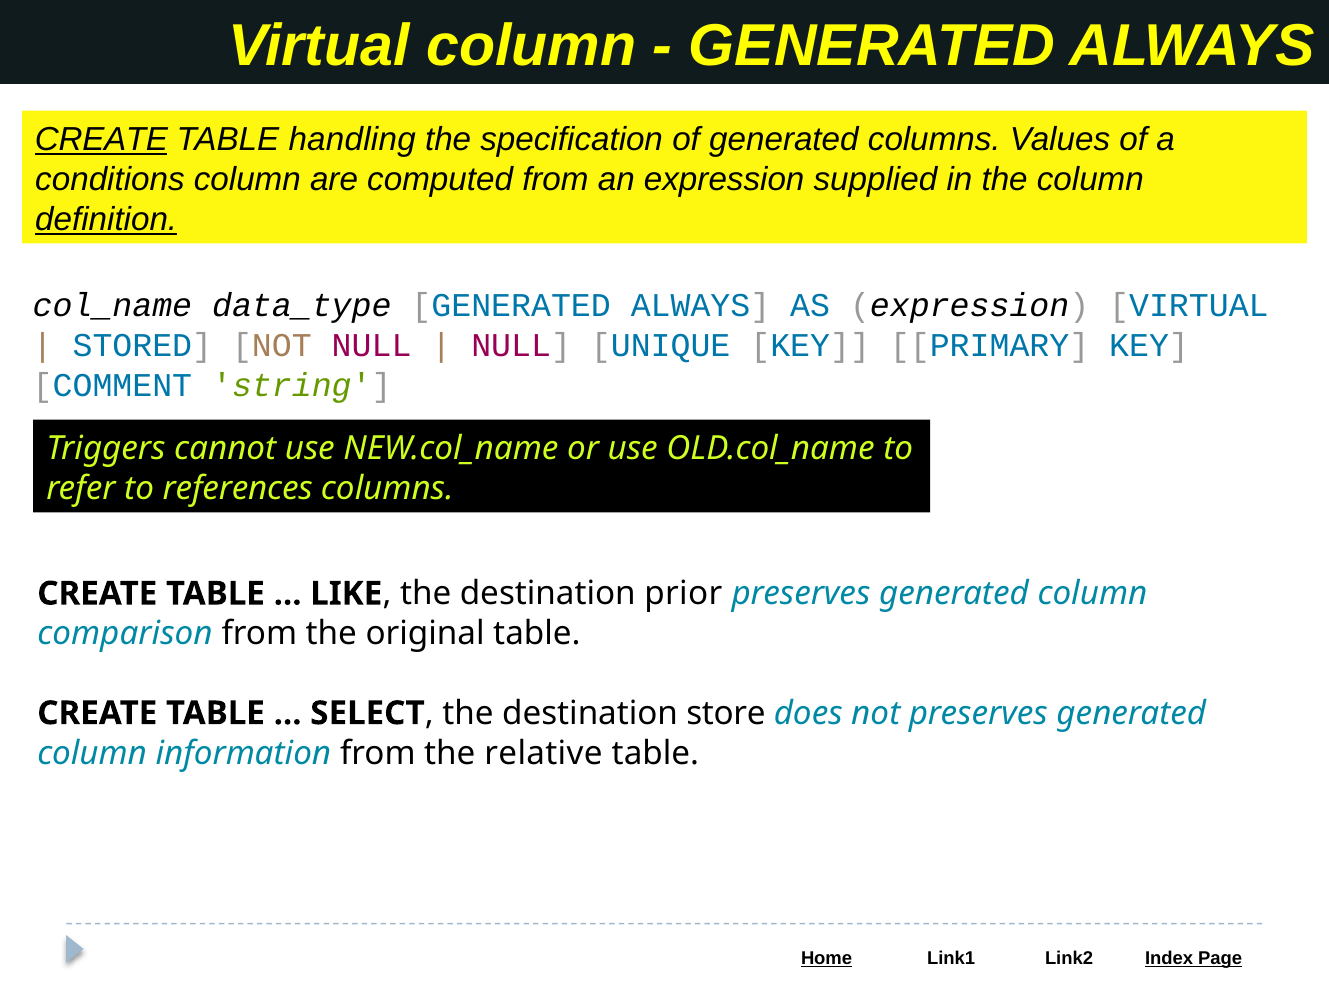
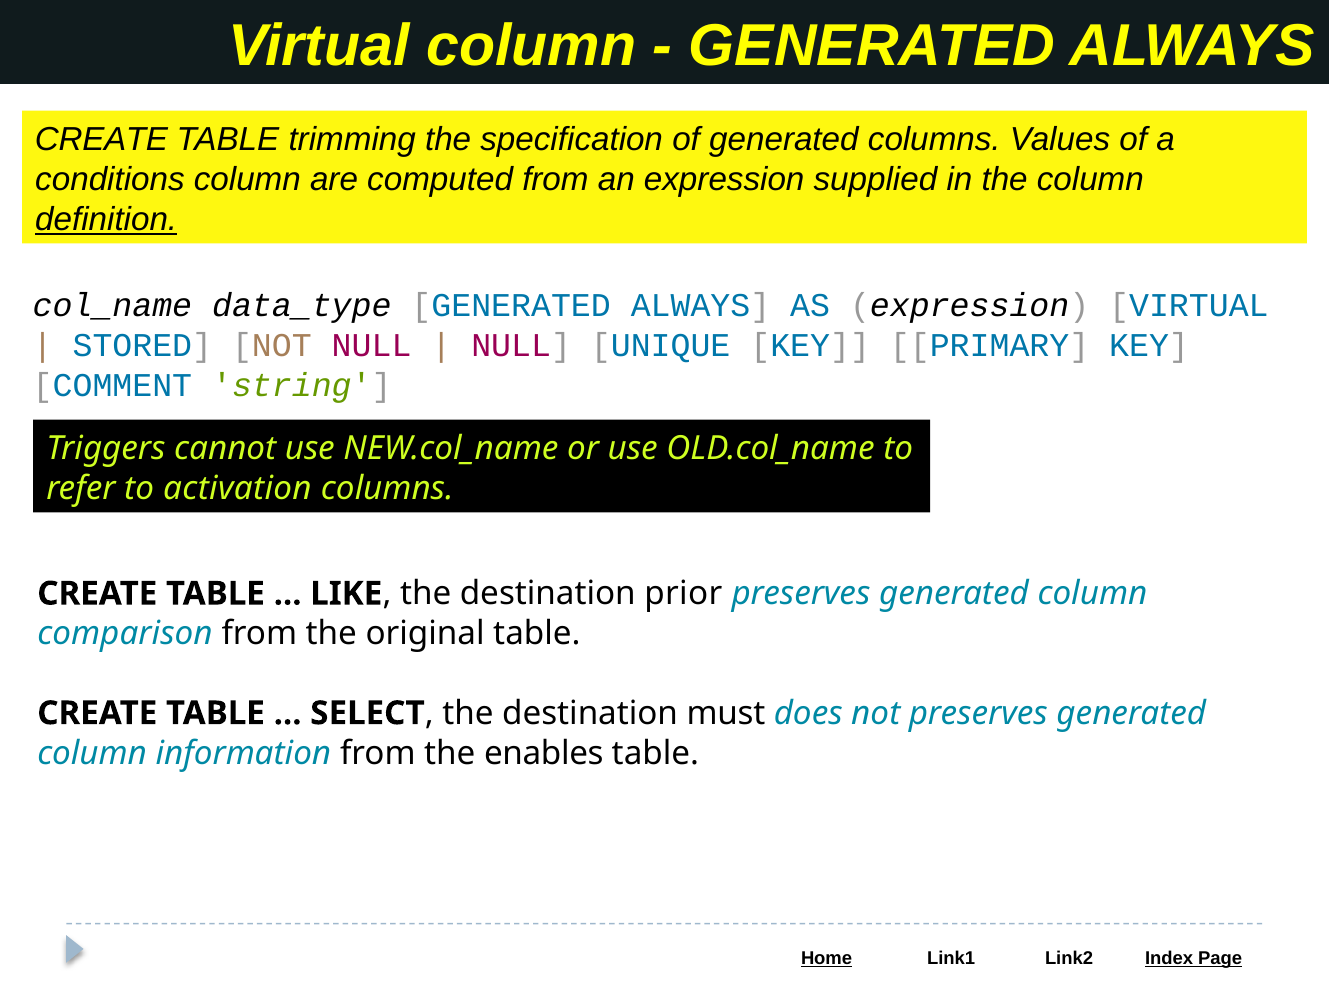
CREATE at (101, 140) underline: present -> none
handling: handling -> trimming
references: references -> activation
store: store -> must
relative: relative -> enables
